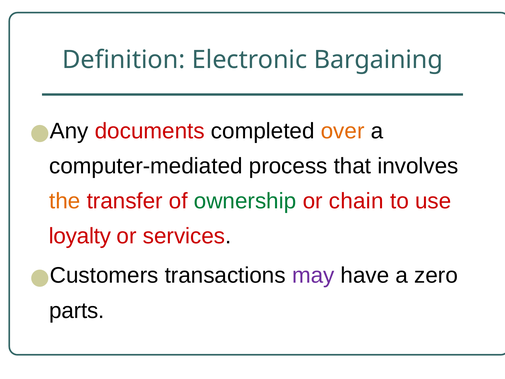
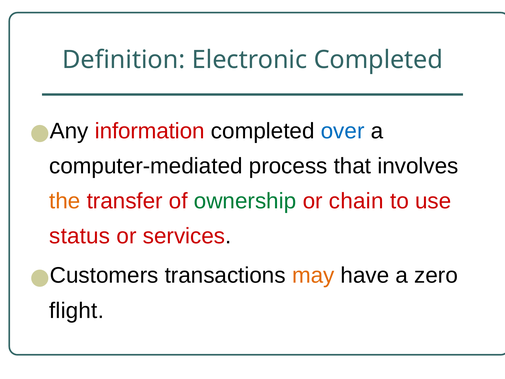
Electronic Bargaining: Bargaining -> Completed
documents: documents -> information
over colour: orange -> blue
loyalty: loyalty -> status
may colour: purple -> orange
parts: parts -> flight
